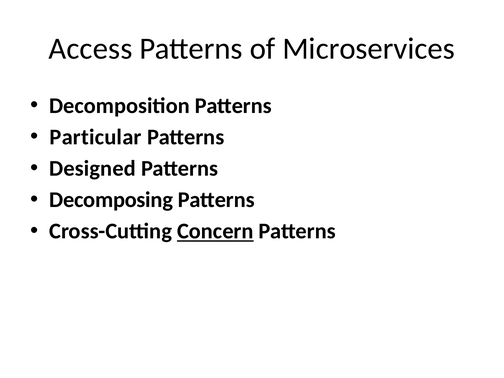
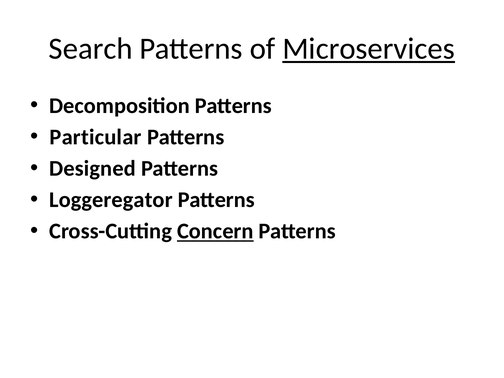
Access: Access -> Search
Microservices underline: none -> present
Decomposing: Decomposing -> Loggeregator
